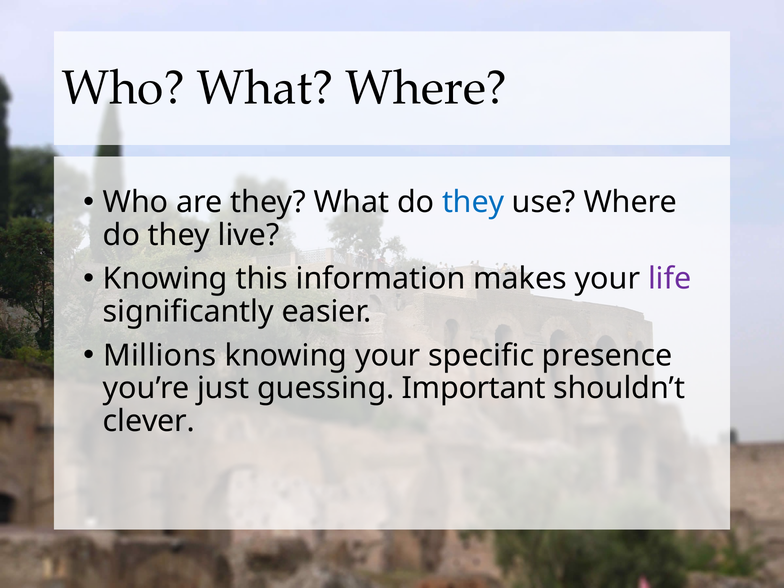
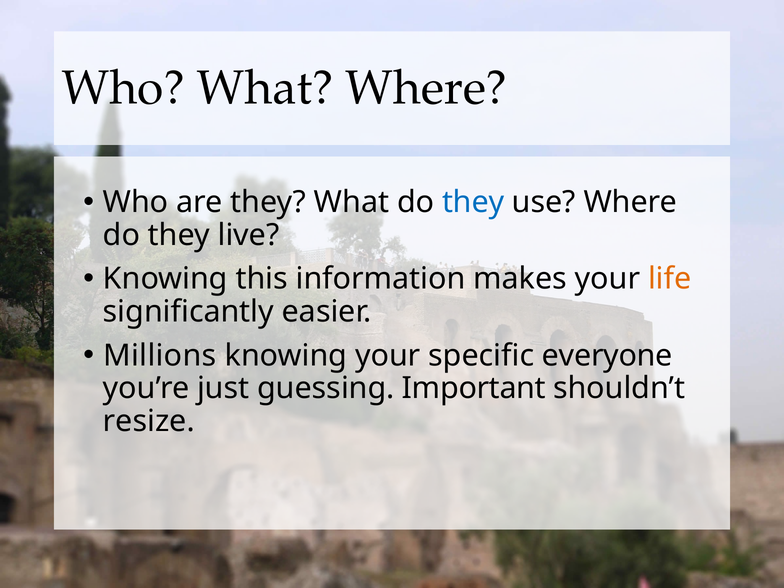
life colour: purple -> orange
presence: presence -> everyone
clever: clever -> resize
